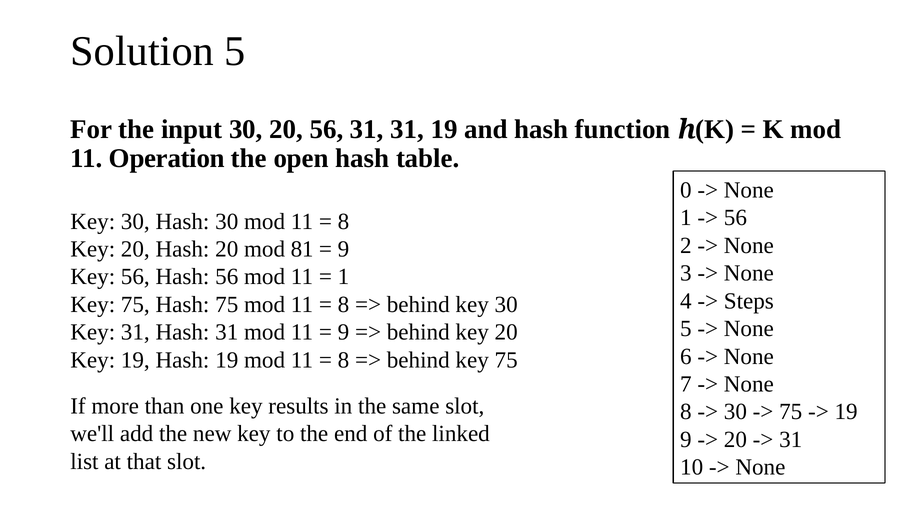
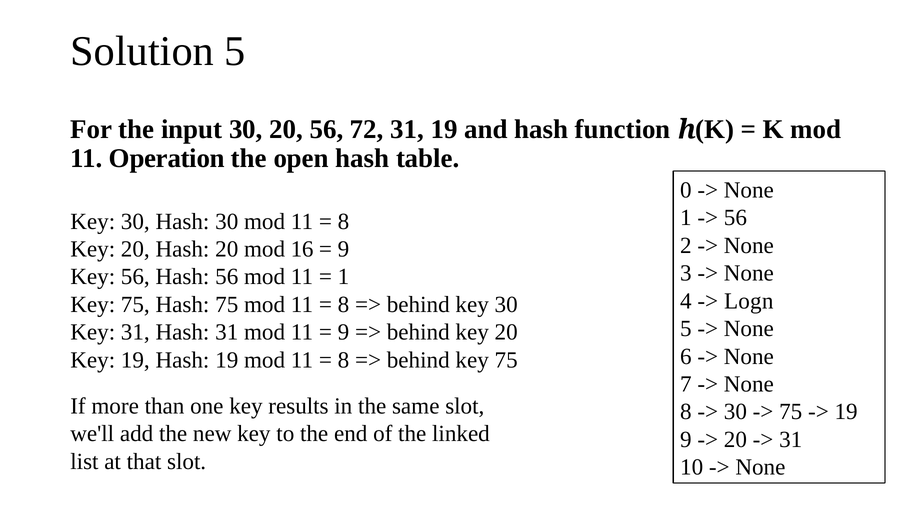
56 31: 31 -> 72
81: 81 -> 16
Steps: Steps -> Logn
